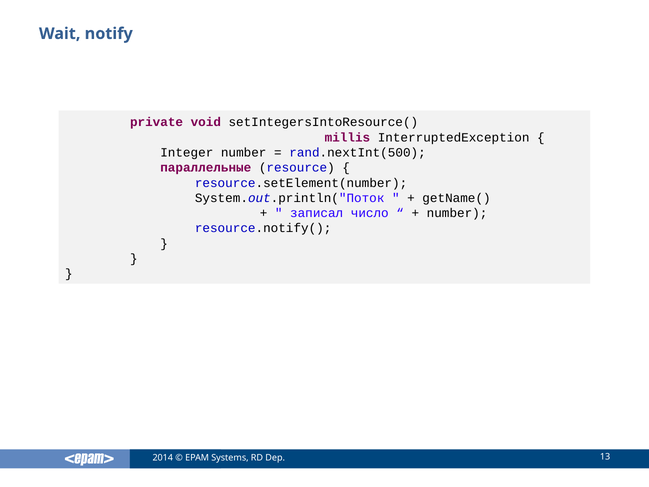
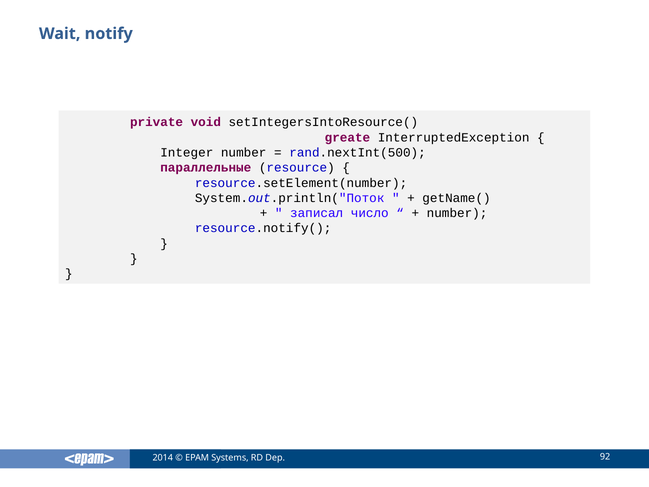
millis: millis -> greate
13: 13 -> 92
